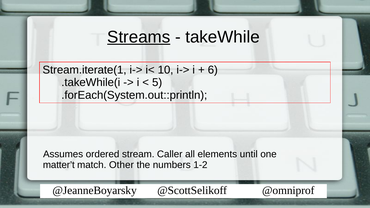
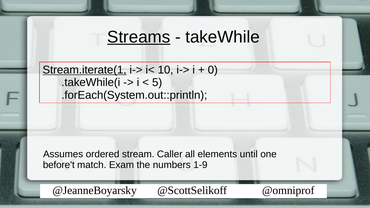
Stream.iterate(1 underline: none -> present
6: 6 -> 0
matter’t: matter’t -> before’t
Other: Other -> Exam
1-2: 1-2 -> 1-9
